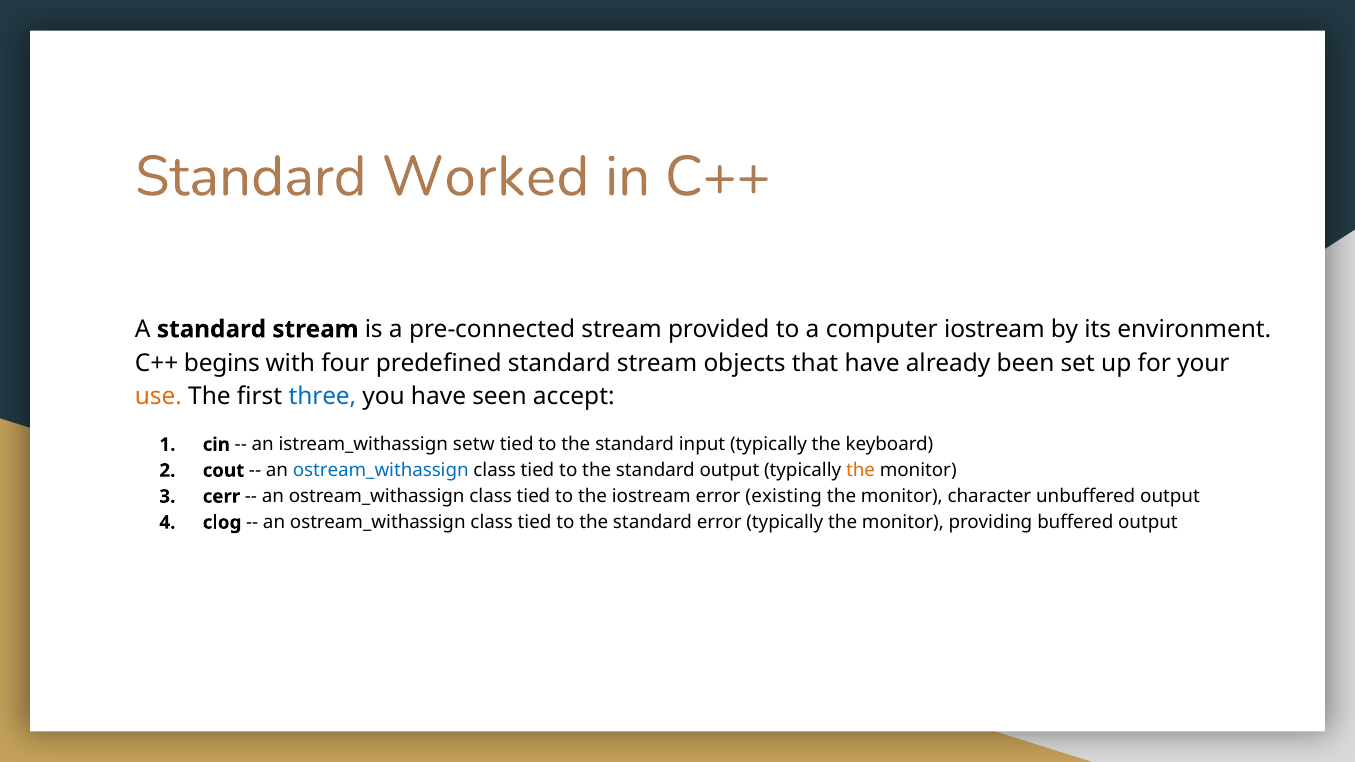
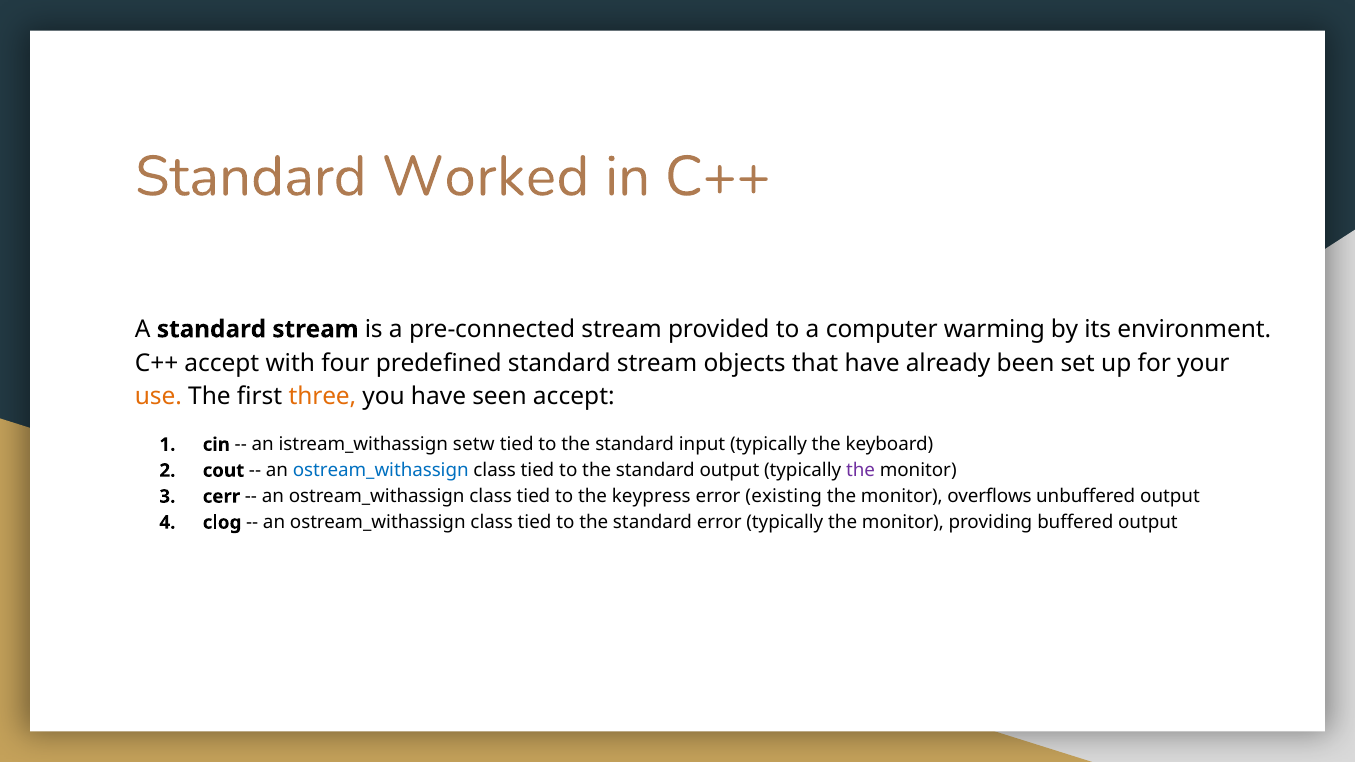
computer iostream: iostream -> warming
C++ begins: begins -> accept
three colour: blue -> orange
the at (861, 471) colour: orange -> purple
the iostream: iostream -> keypress
character: character -> overflows
